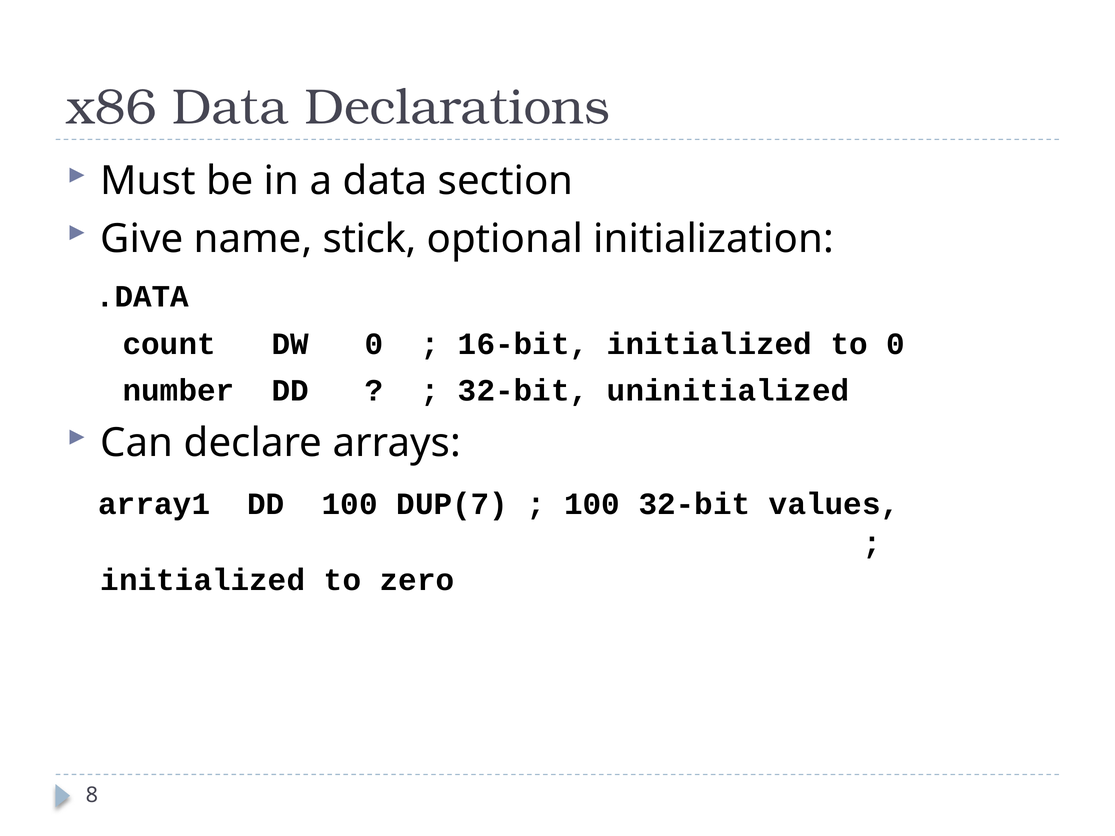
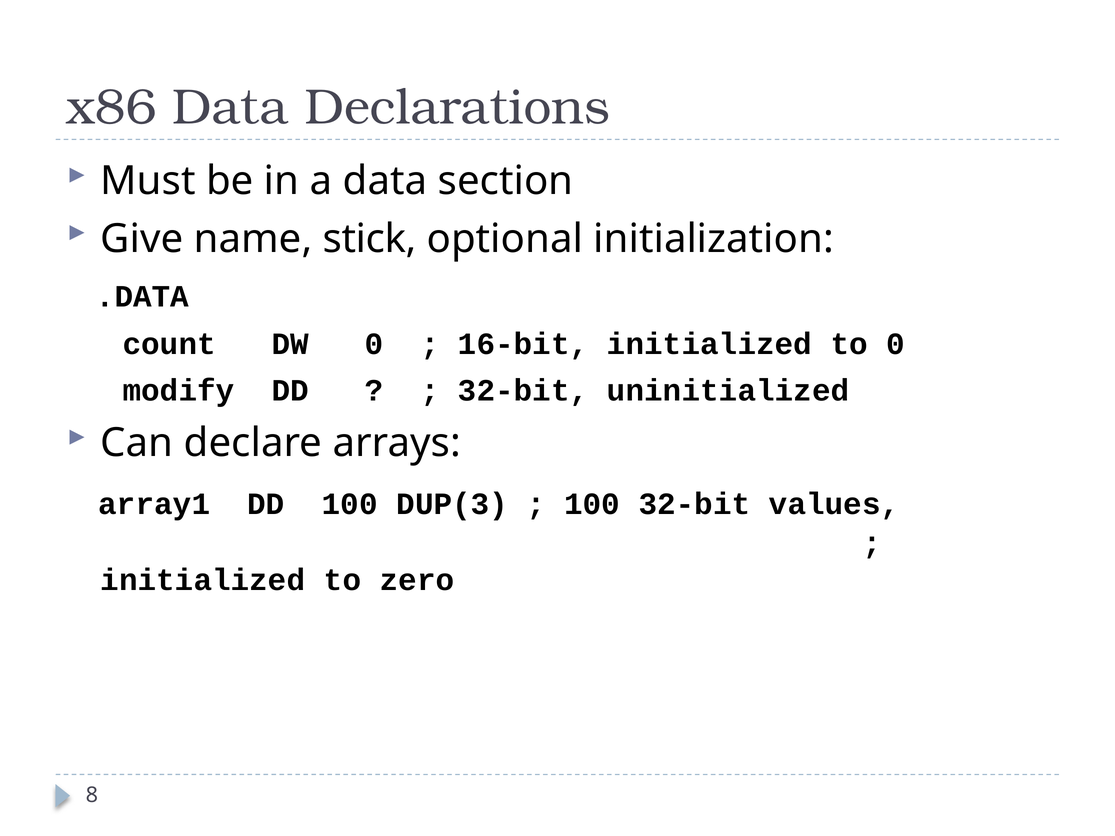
number: number -> modify
DUP(7: DUP(7 -> DUP(3
